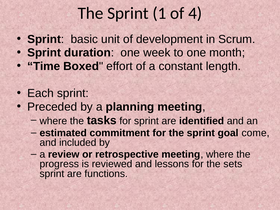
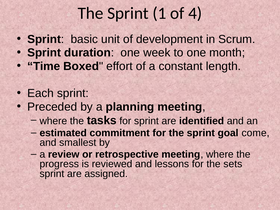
included: included -> smallest
functions: functions -> assigned
